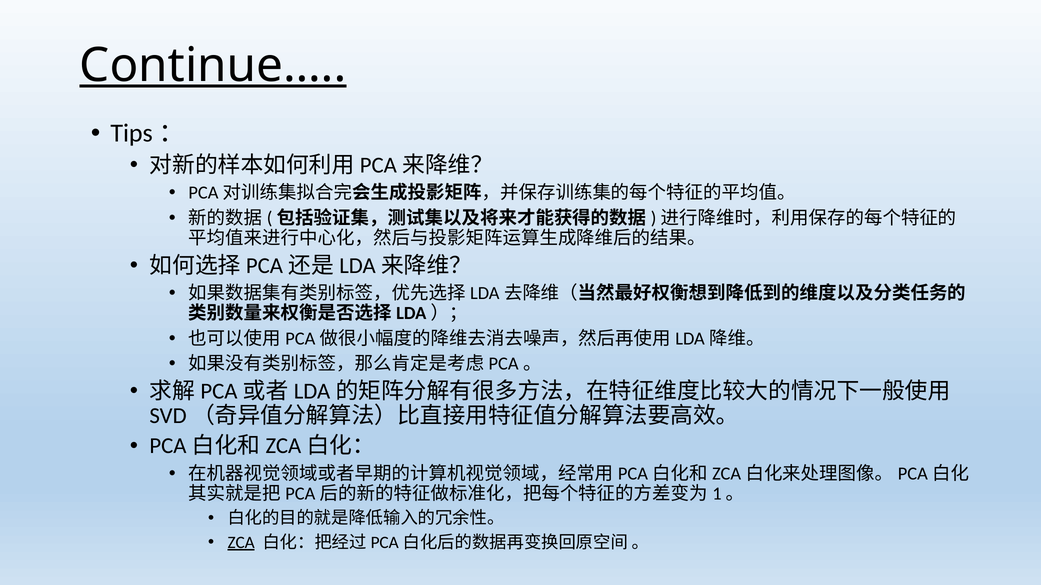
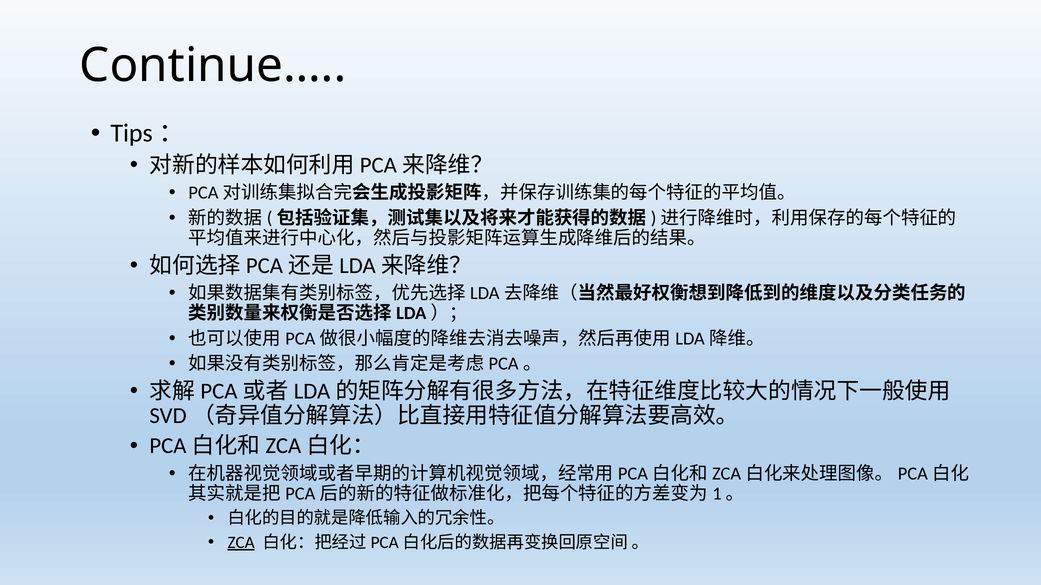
Continue… underline: present -> none
